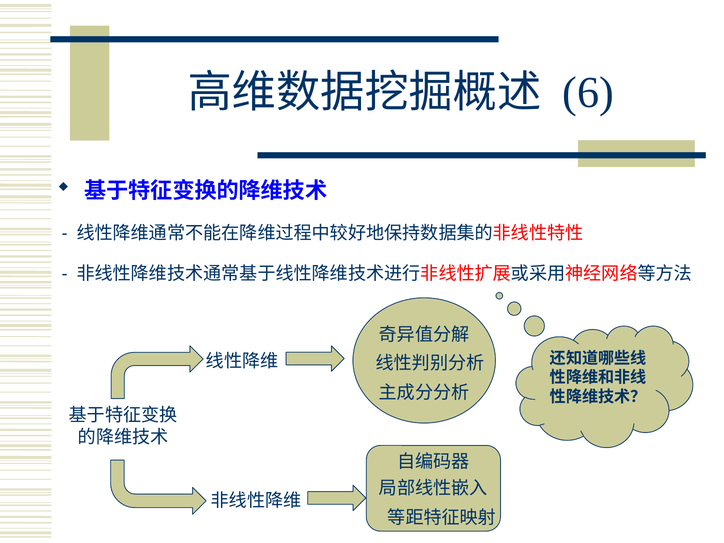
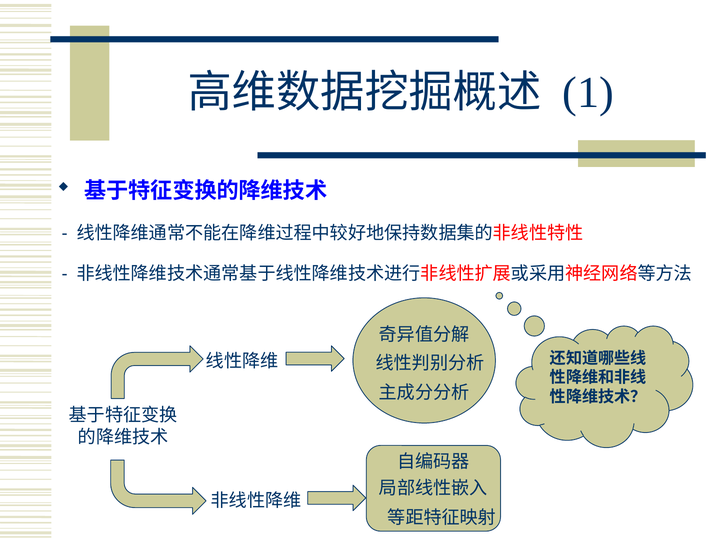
6: 6 -> 1
